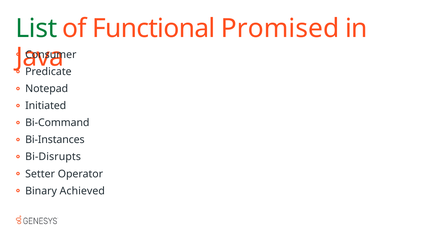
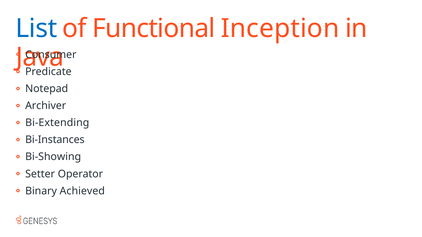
List colour: green -> blue
Promised: Promised -> Inception
Initiated: Initiated -> Archiver
Bi-Command: Bi-Command -> Bi-Extending
Bi-Disrupts: Bi-Disrupts -> Bi-Showing
